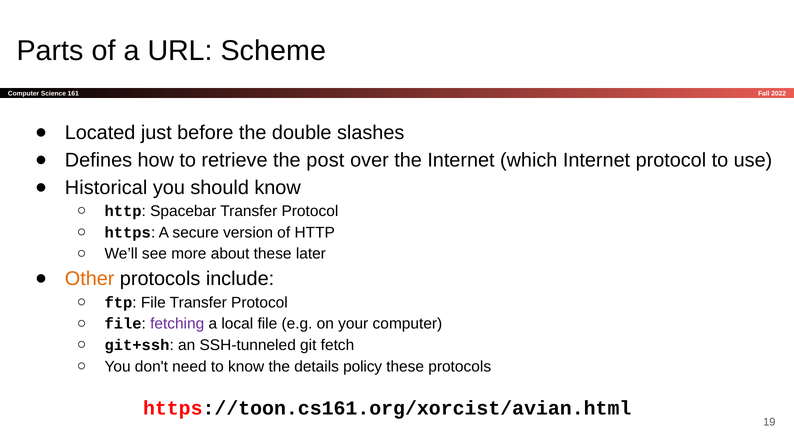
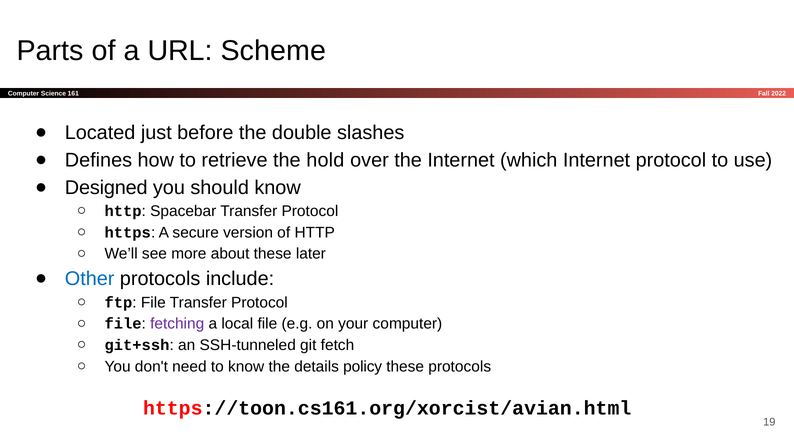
post: post -> hold
Historical: Historical -> Designed
Other colour: orange -> blue
